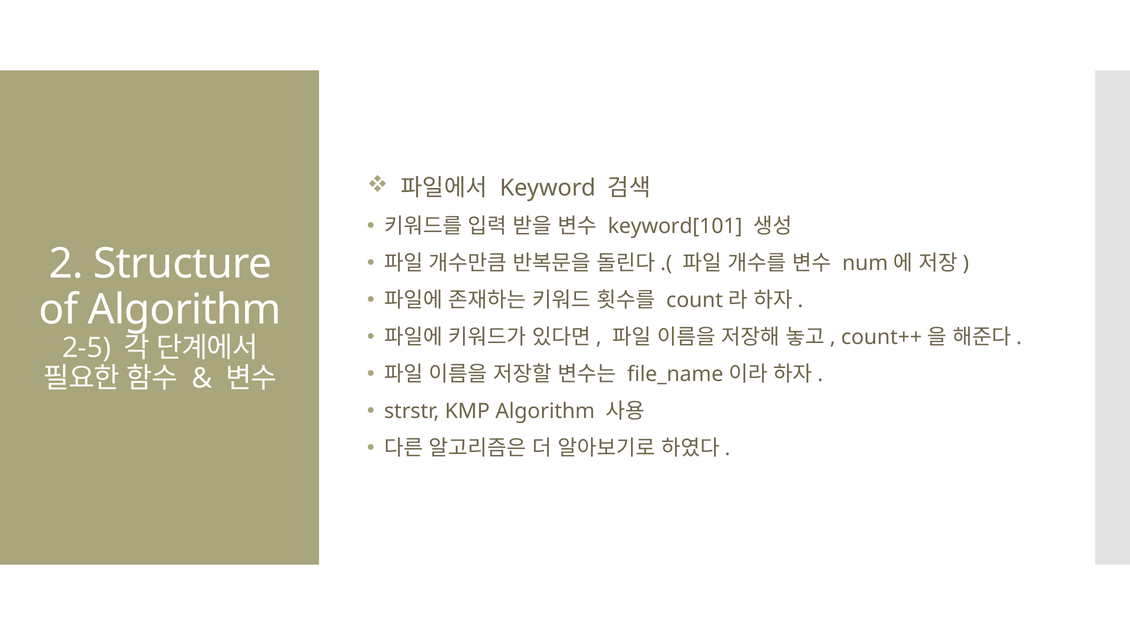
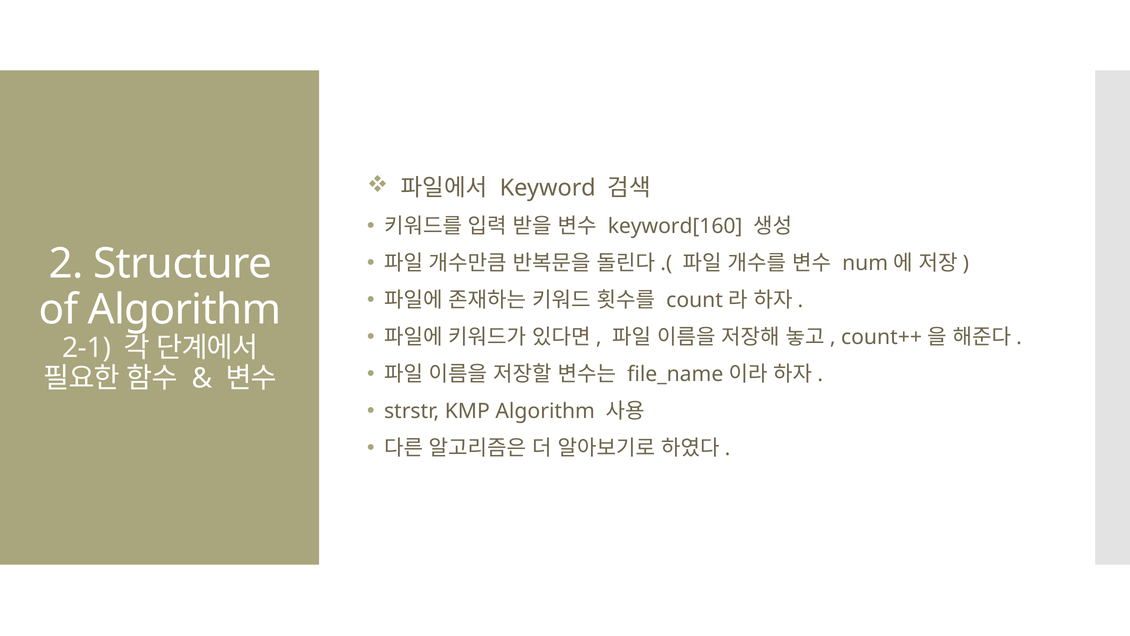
keyword[101: keyword[101 -> keyword[160
2-5: 2-5 -> 2-1
